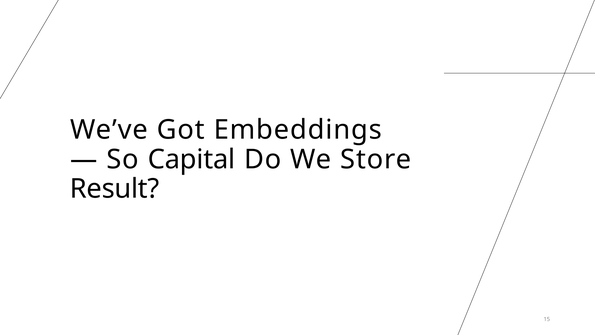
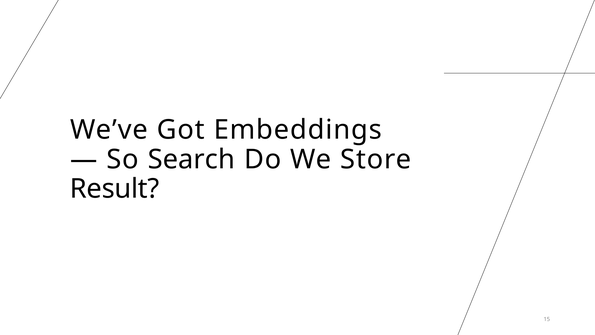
Capital: Capital -> Search
